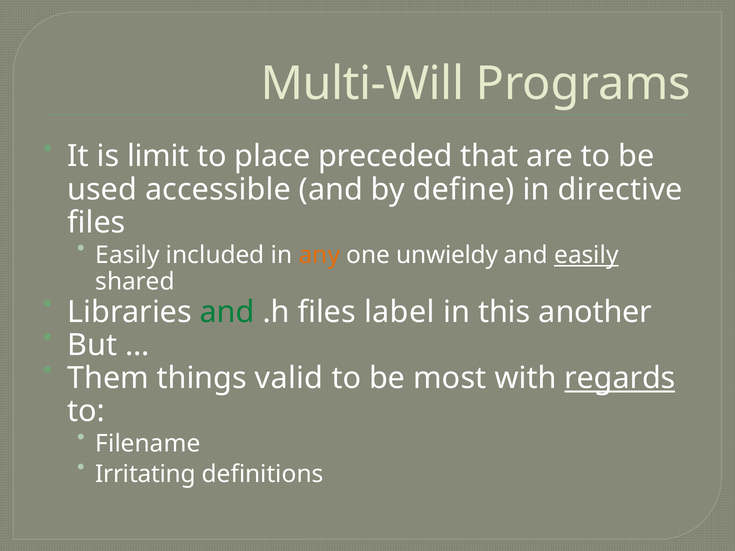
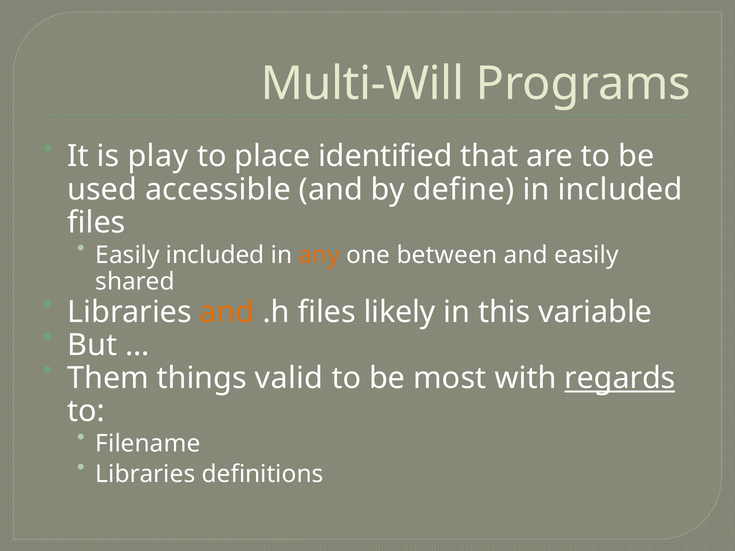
limit: limit -> play
preceded: preceded -> identified
in directive: directive -> included
unwieldy: unwieldy -> between
easily at (586, 255) underline: present -> none
and at (227, 312) colour: green -> orange
label: label -> likely
another: another -> variable
Irritating at (145, 474): Irritating -> Libraries
